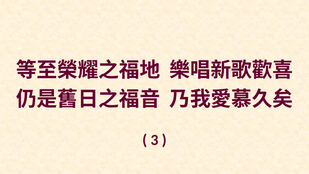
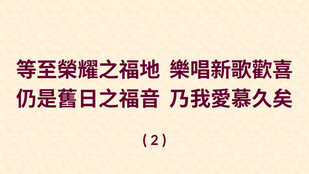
3: 3 -> 2
